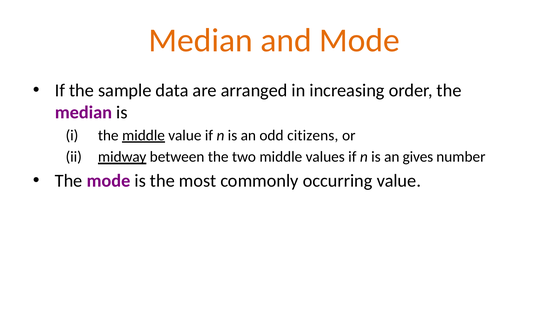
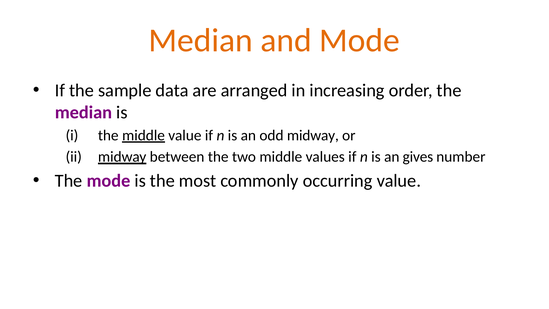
odd citizens: citizens -> midway
